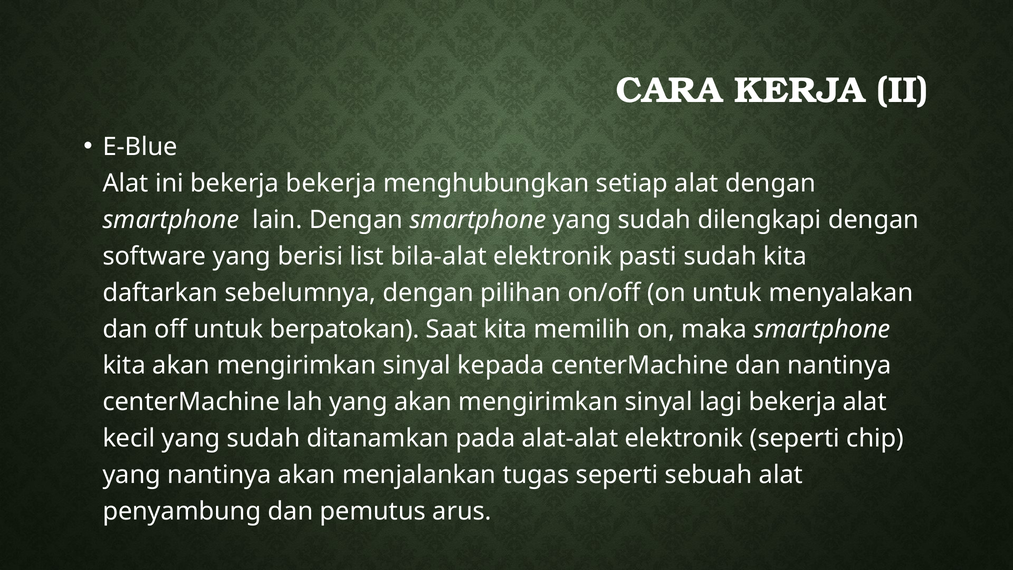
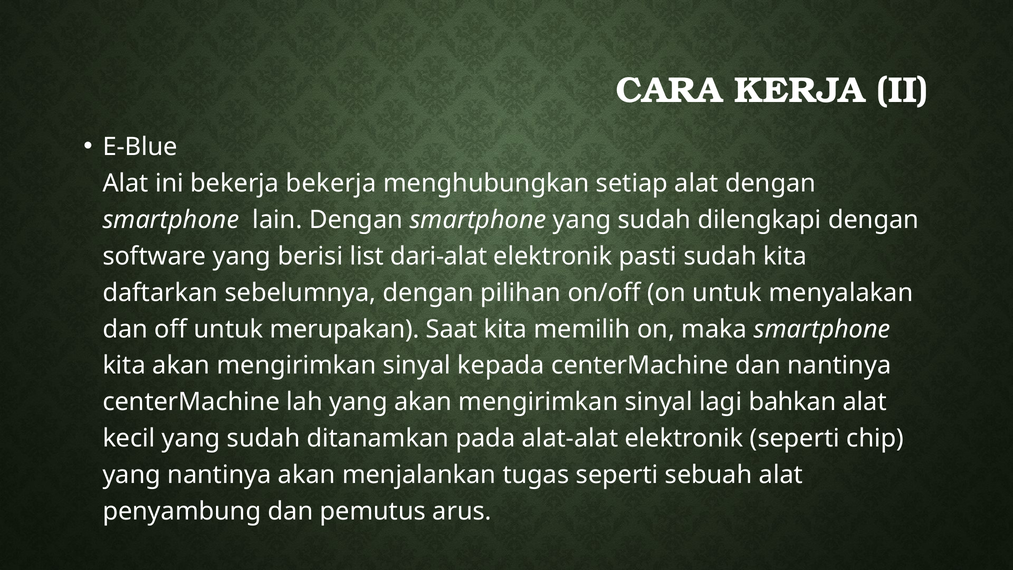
bila-alat: bila-alat -> dari-alat
berpatokan: berpatokan -> merupakan
lagi bekerja: bekerja -> bahkan
